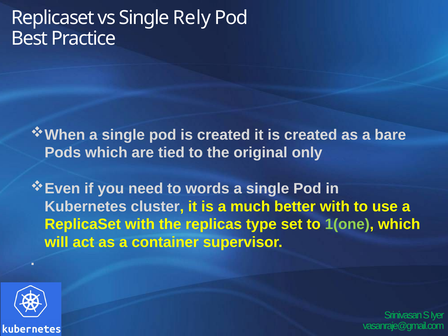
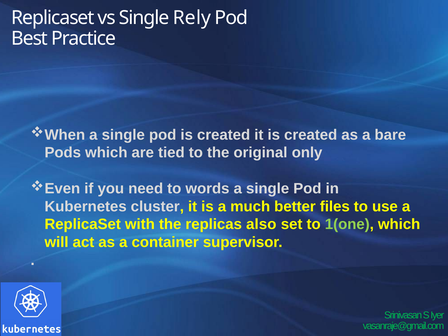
better with: with -> files
type: type -> also
